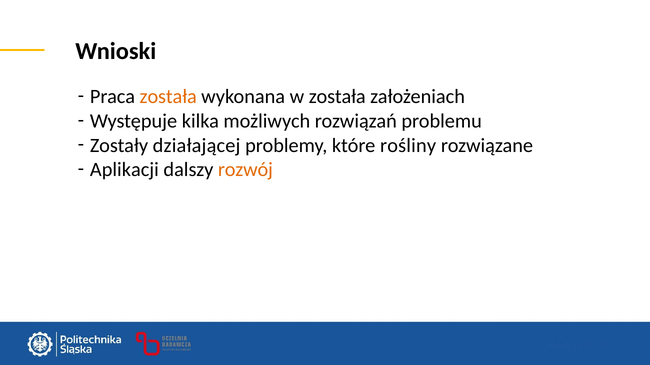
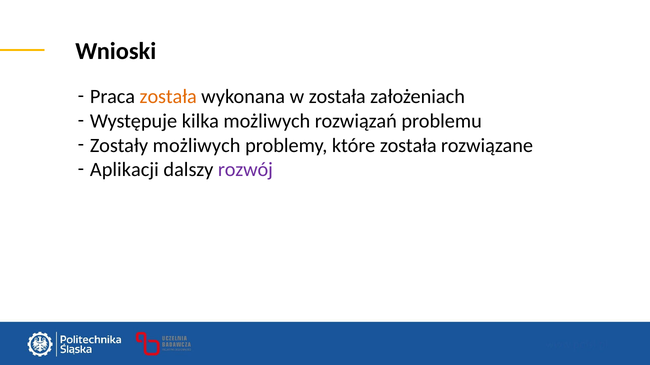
Zostały działającej: działającej -> możliwych
które rośliny: rośliny -> została
rozwój colour: orange -> purple
